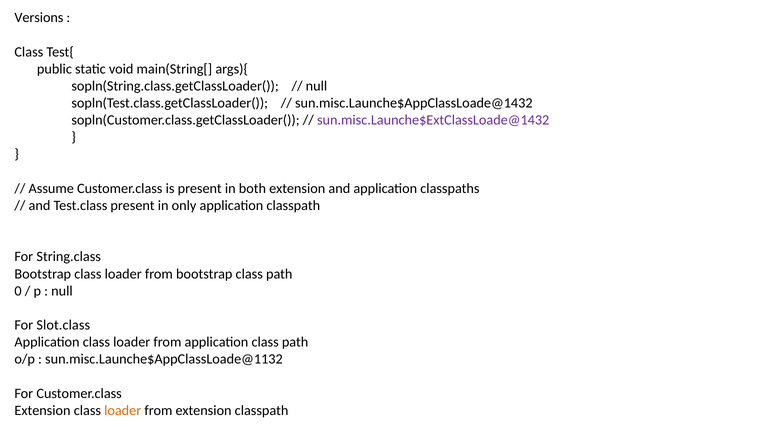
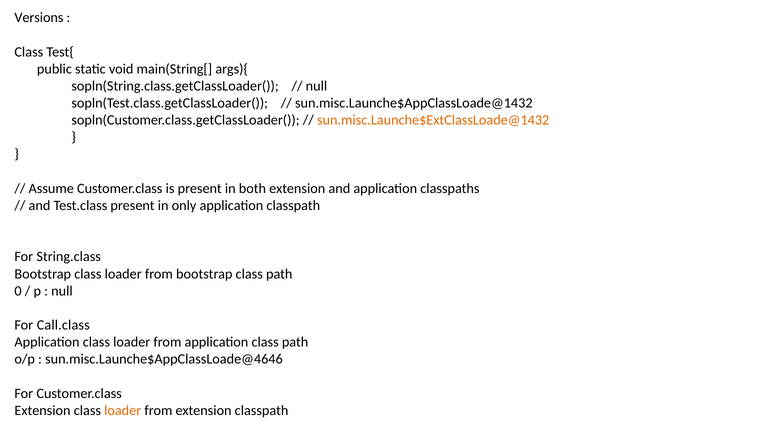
sun.misc.Launche$ExtClassLoade@1432 colour: purple -> orange
Slot.class: Slot.class -> Call.class
sun.misc.Launche$AppClassLoade@1132: sun.misc.Launche$AppClassLoade@1132 -> sun.misc.Launche$AppClassLoade@4646
